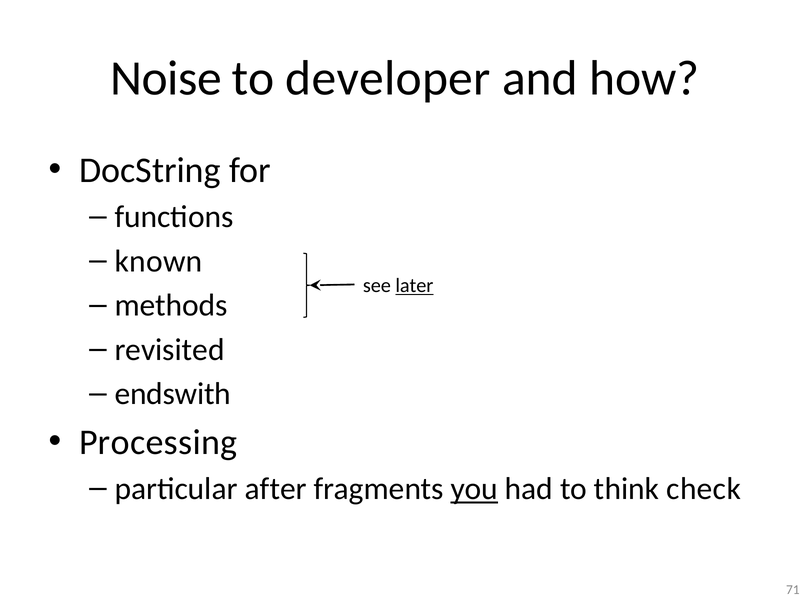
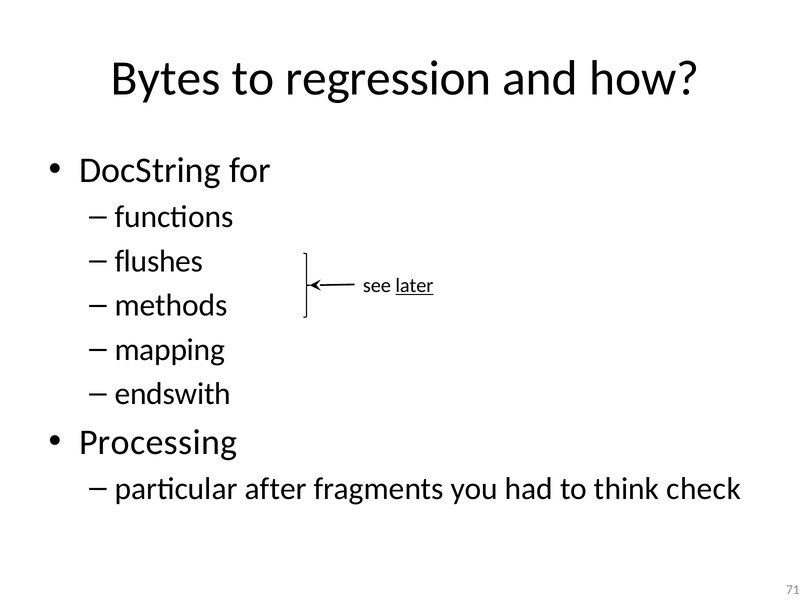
Noise: Noise -> Bytes
developer: developer -> regression
known: known -> flushes
revisited: revisited -> mapping
you underline: present -> none
